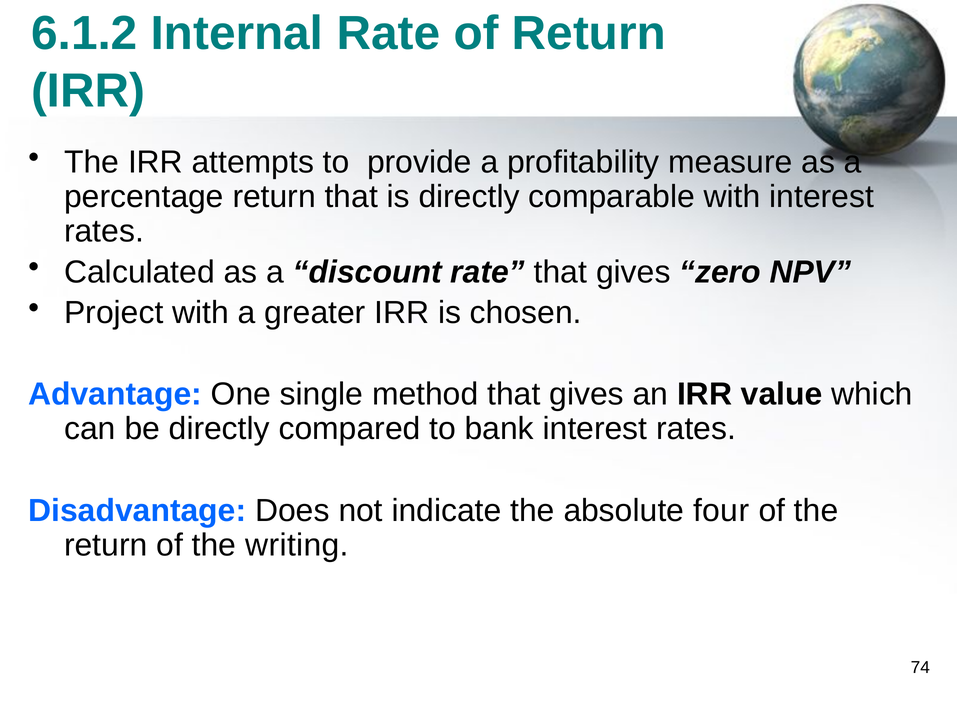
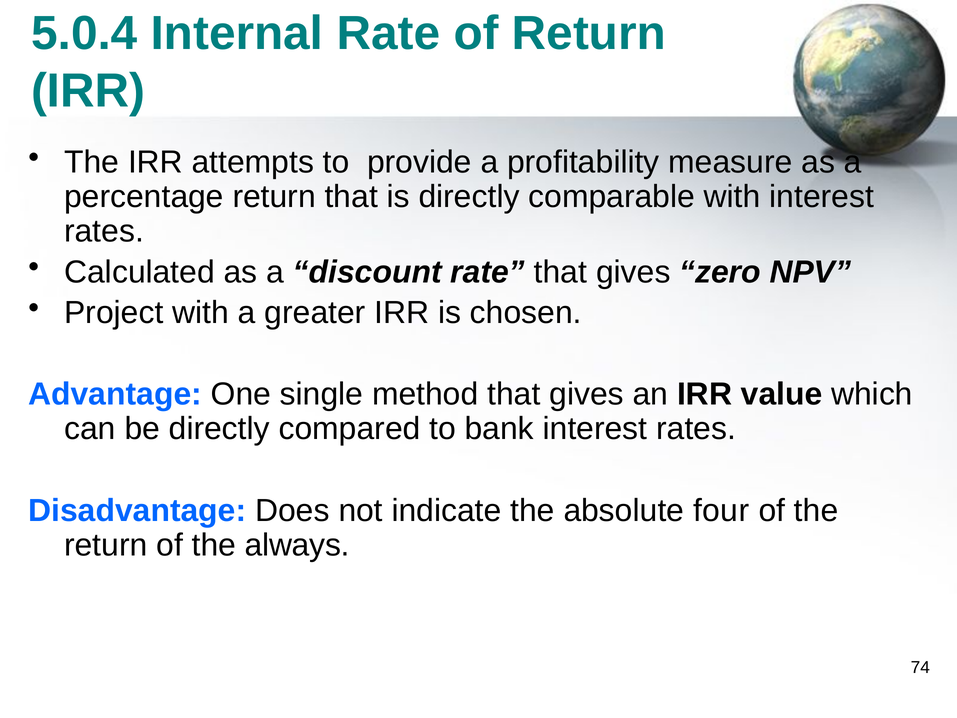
6.1.2: 6.1.2 -> 5.0.4
writing: writing -> always
